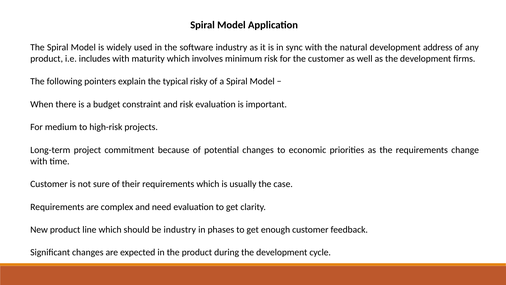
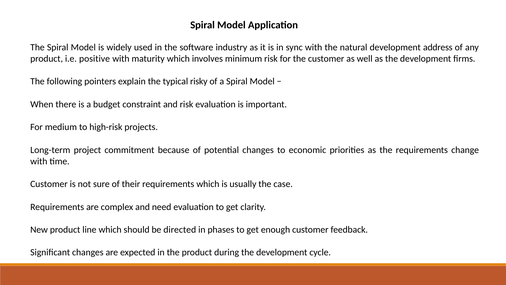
includes: includes -> positive
be industry: industry -> directed
